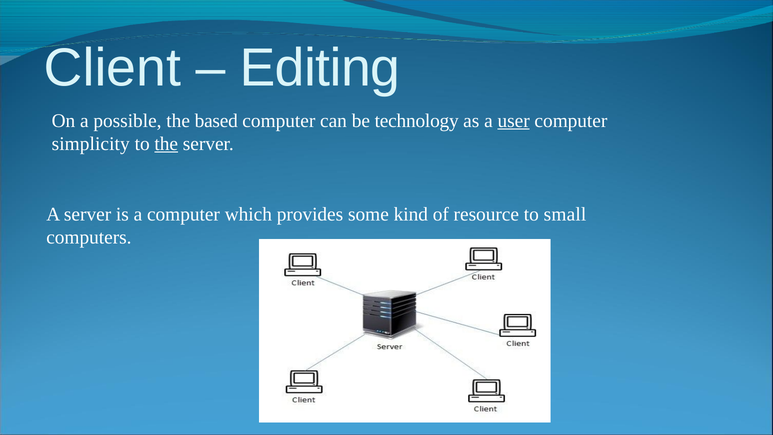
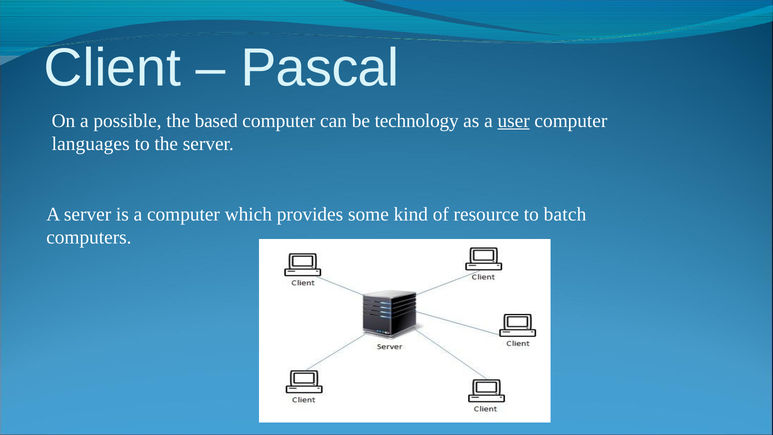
Editing: Editing -> Pascal
simplicity: simplicity -> languages
the at (166, 144) underline: present -> none
small: small -> batch
